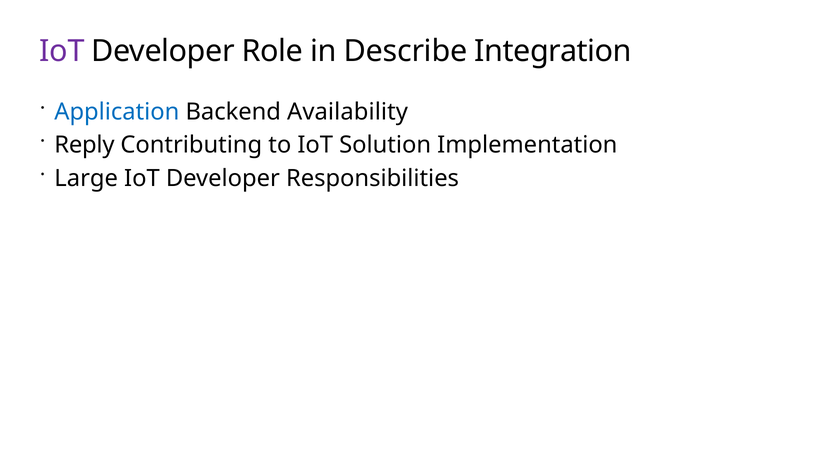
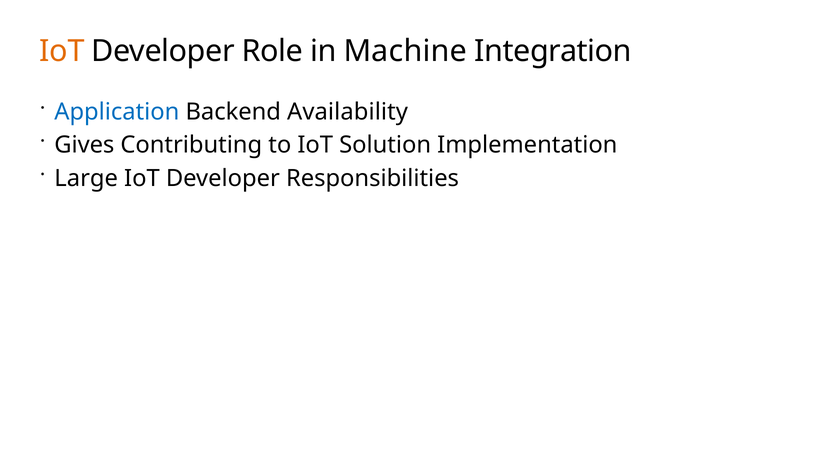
IoT at (62, 51) colour: purple -> orange
Describe: Describe -> Machine
Reply: Reply -> Gives
